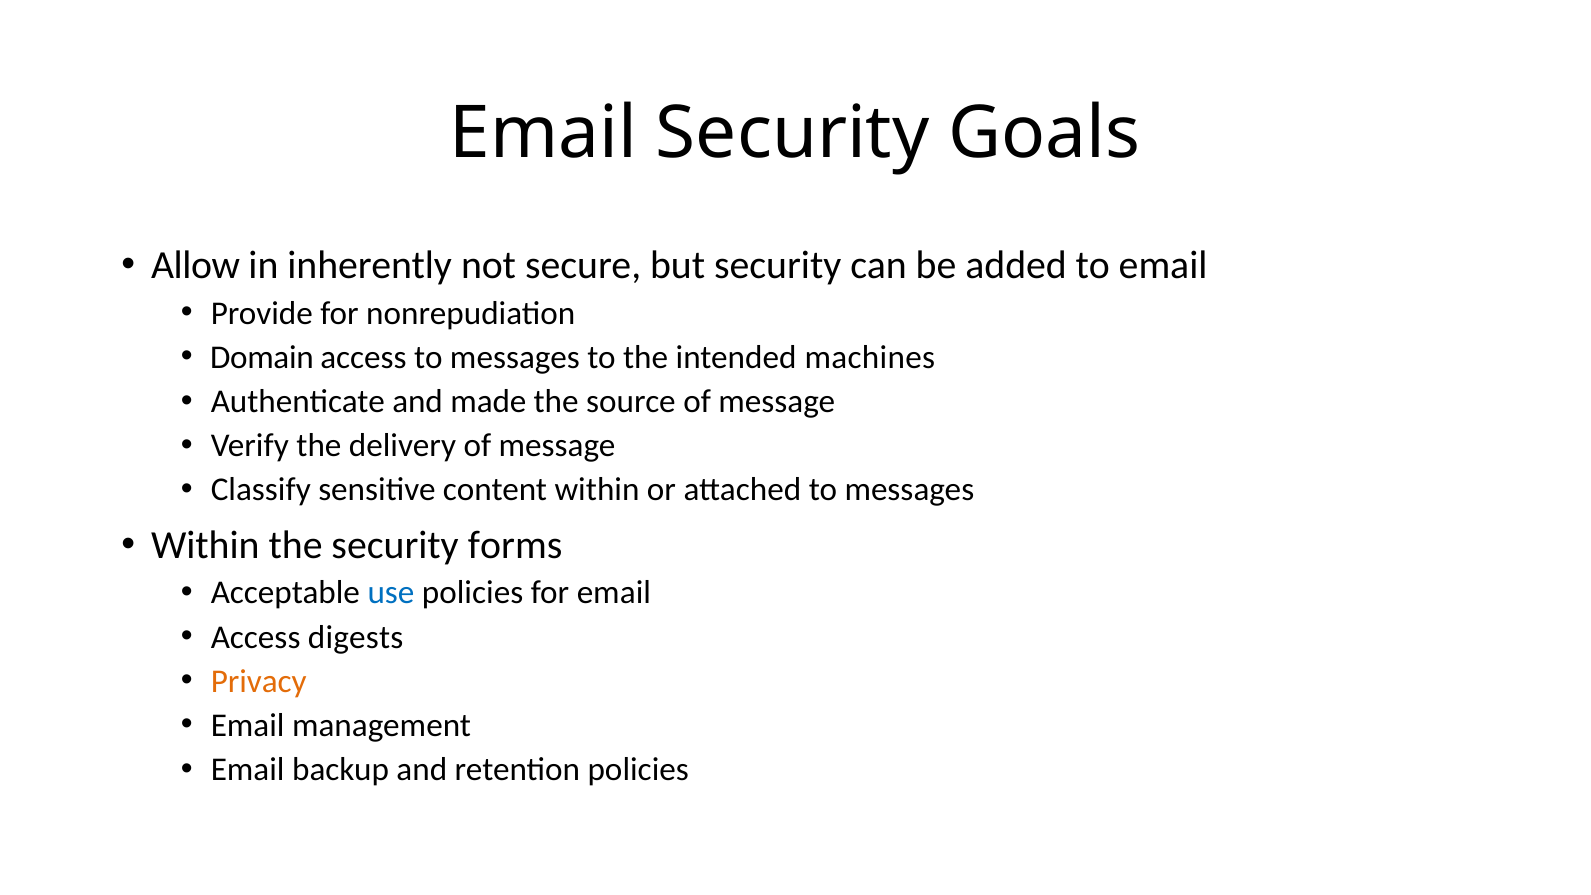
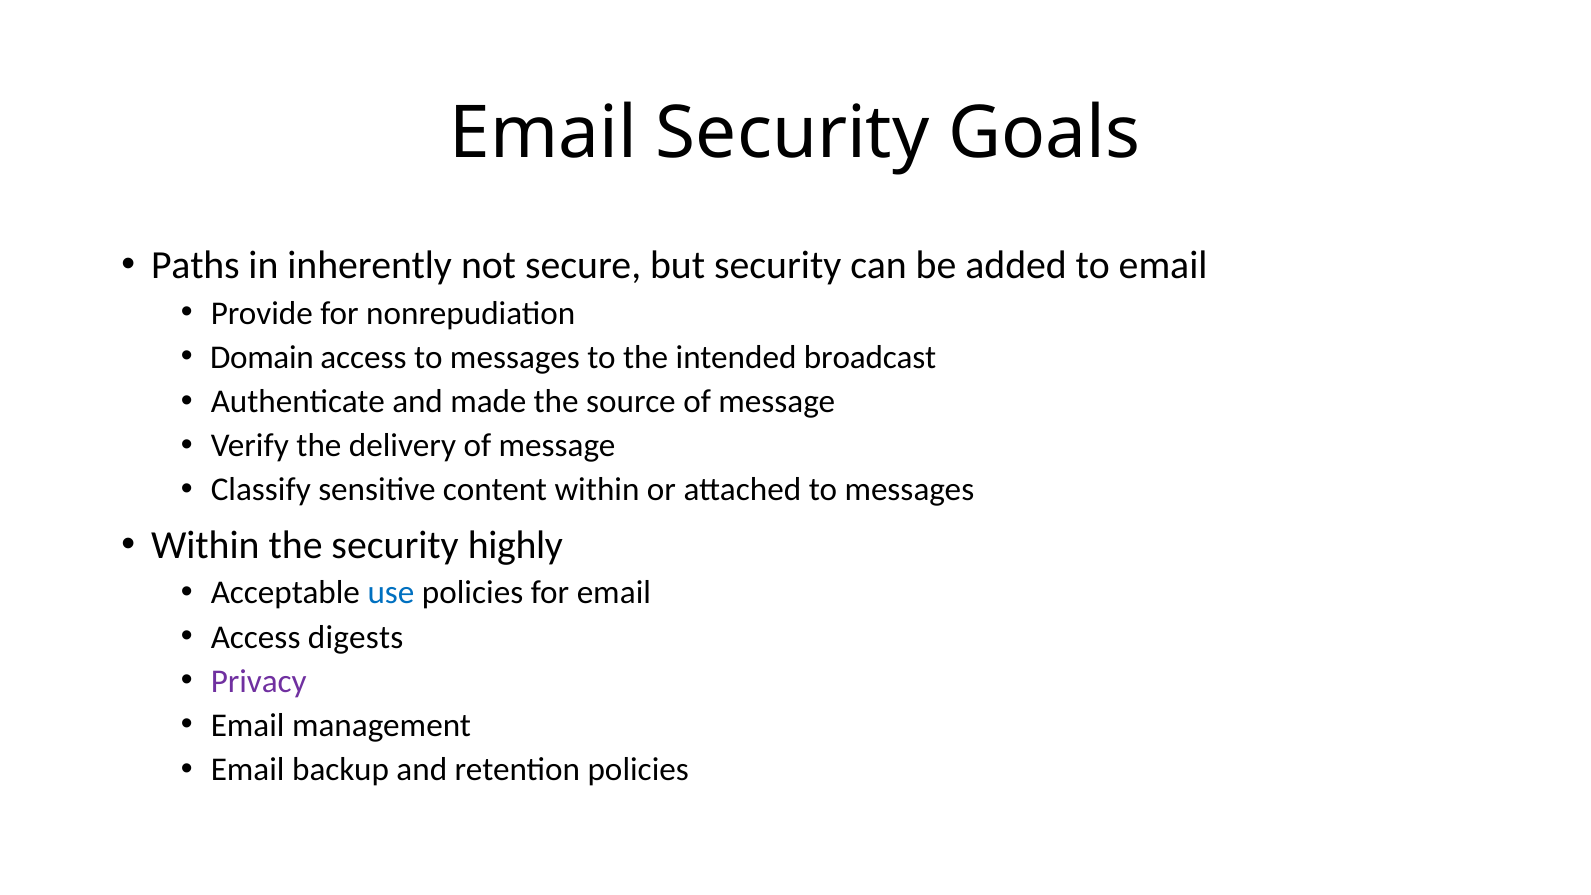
Allow: Allow -> Paths
machines: machines -> broadcast
forms: forms -> highly
Privacy colour: orange -> purple
